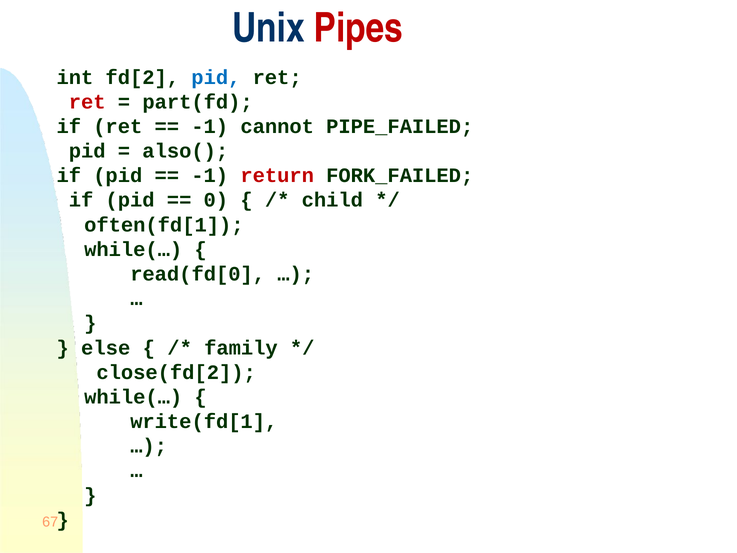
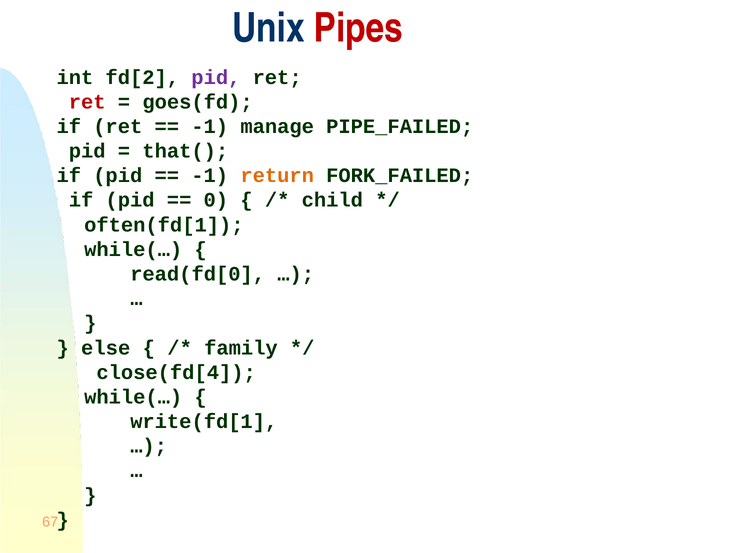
pid at (216, 77) colour: blue -> purple
part(fd: part(fd -> goes(fd
cannot: cannot -> manage
also(: also( -> that(
return colour: red -> orange
close(fd[2: close(fd[2 -> close(fd[4
